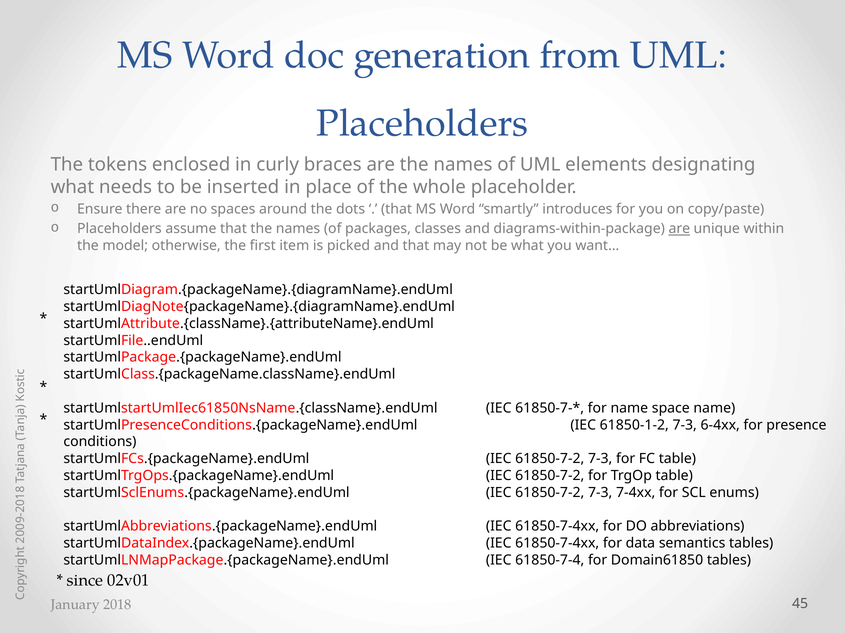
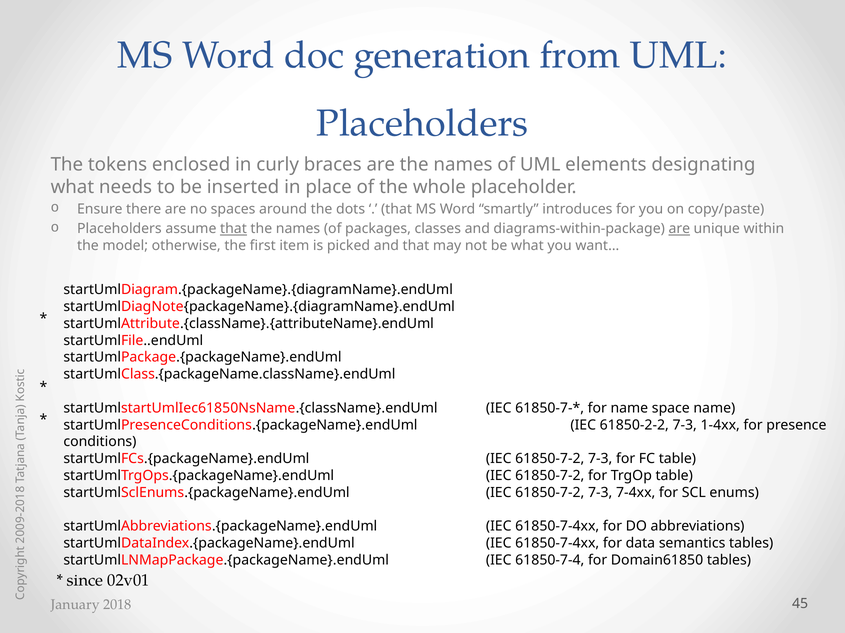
that at (233, 229) underline: none -> present
61850-1-2: 61850-1-2 -> 61850-2-2
6-4xx: 6-4xx -> 1-4xx
